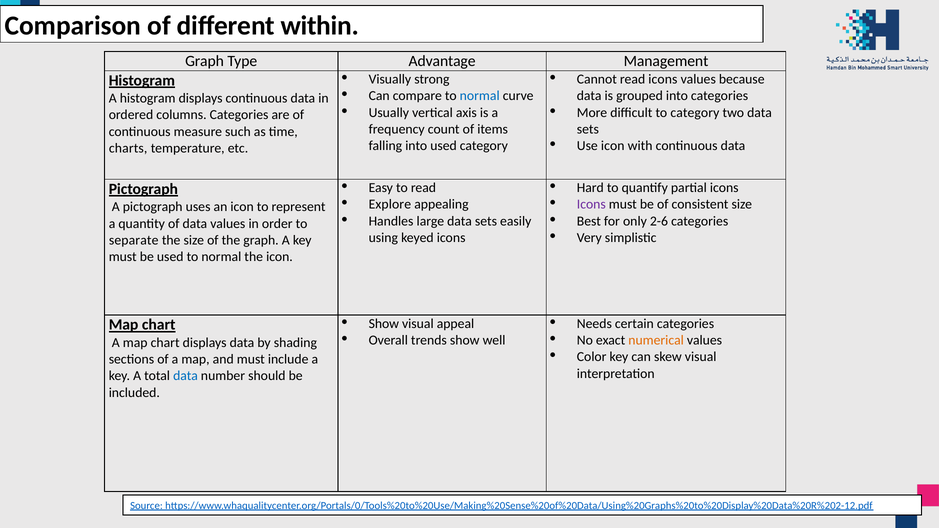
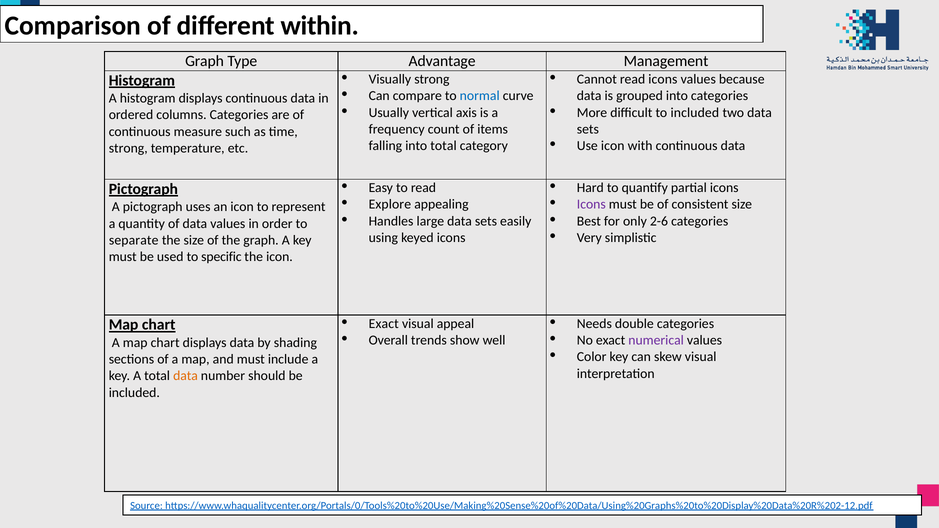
to category: category -> included
into used: used -> total
charts at (128, 148): charts -> strong
used to normal: normal -> specific
Show at (384, 324): Show -> Exact
certain: certain -> double
numerical colour: orange -> purple
data at (186, 376) colour: blue -> orange
